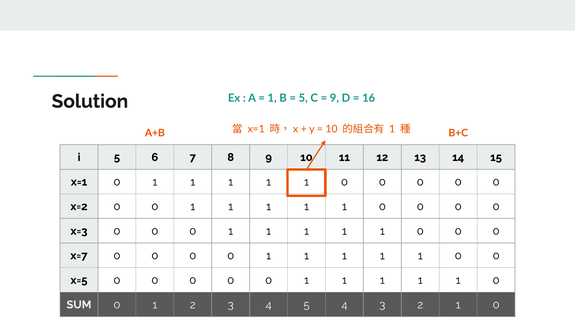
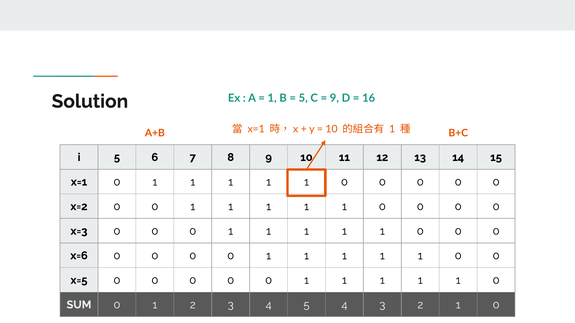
x=7: x=7 -> x=6
